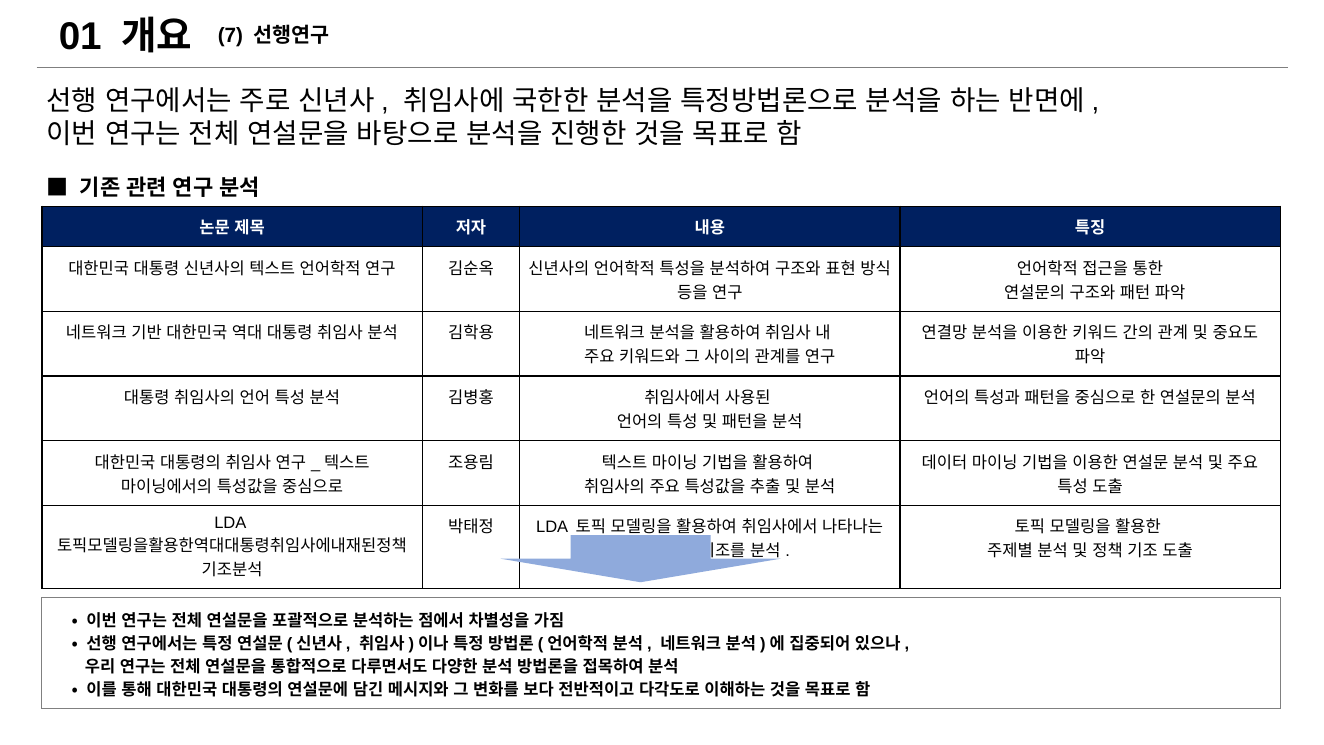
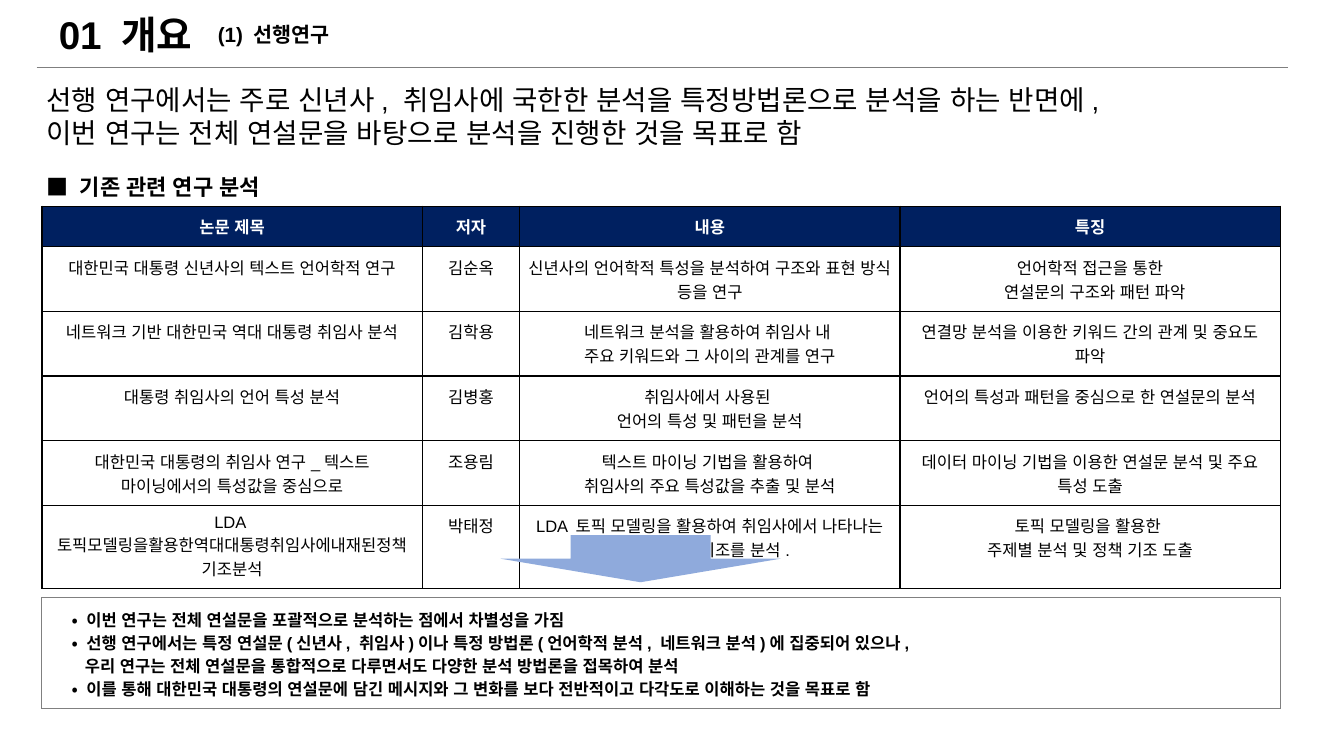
7: 7 -> 1
